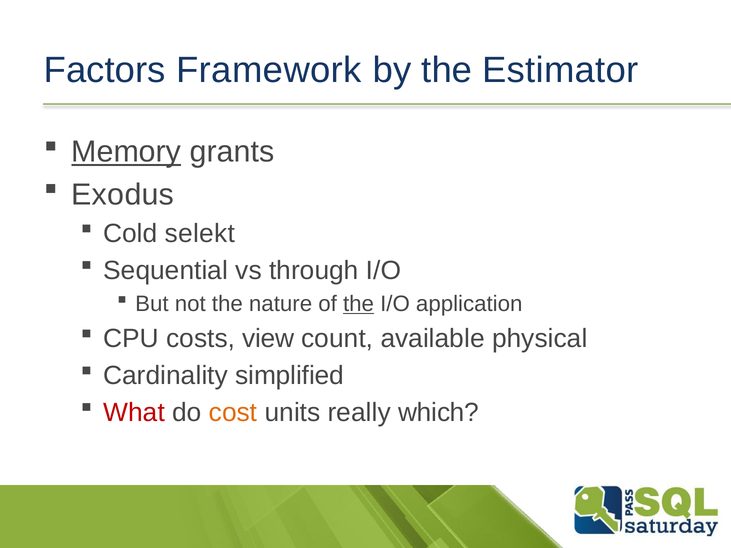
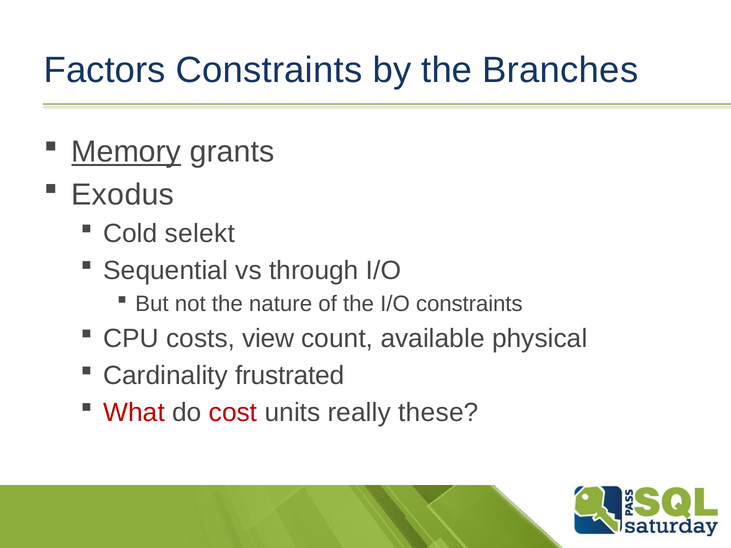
Factors Framework: Framework -> Constraints
Estimator: Estimator -> Branches
the at (359, 304) underline: present -> none
I/O application: application -> constraints
simplified: simplified -> frustrated
cost colour: orange -> red
which: which -> these
